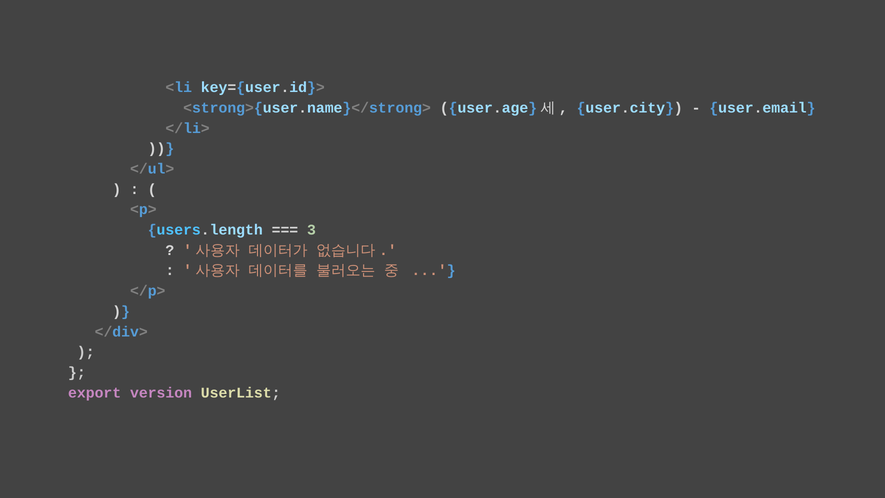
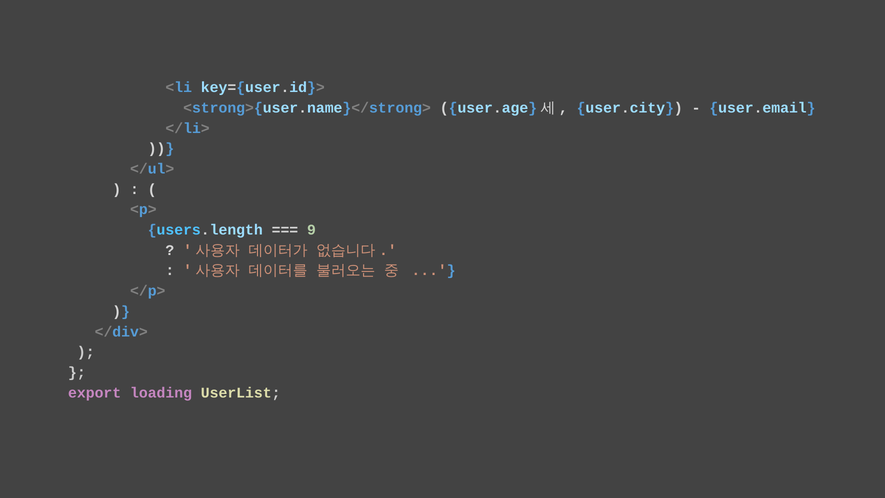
3: 3 -> 9
version: version -> loading
